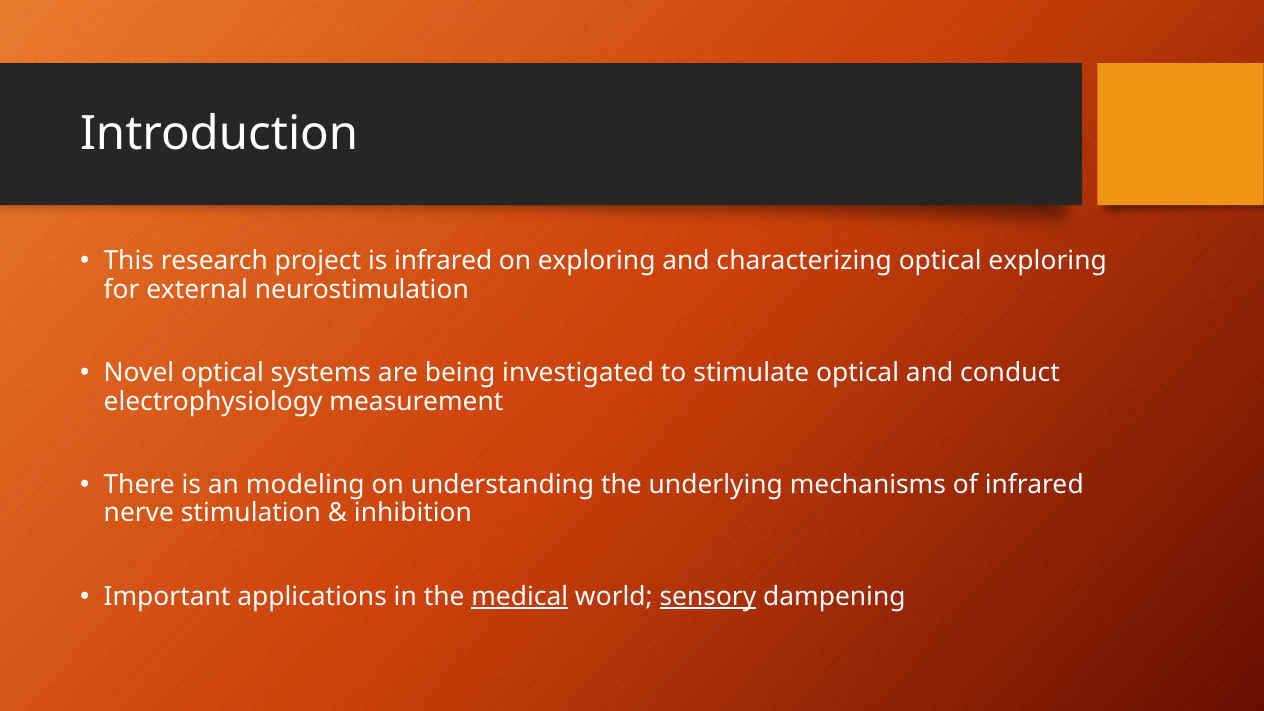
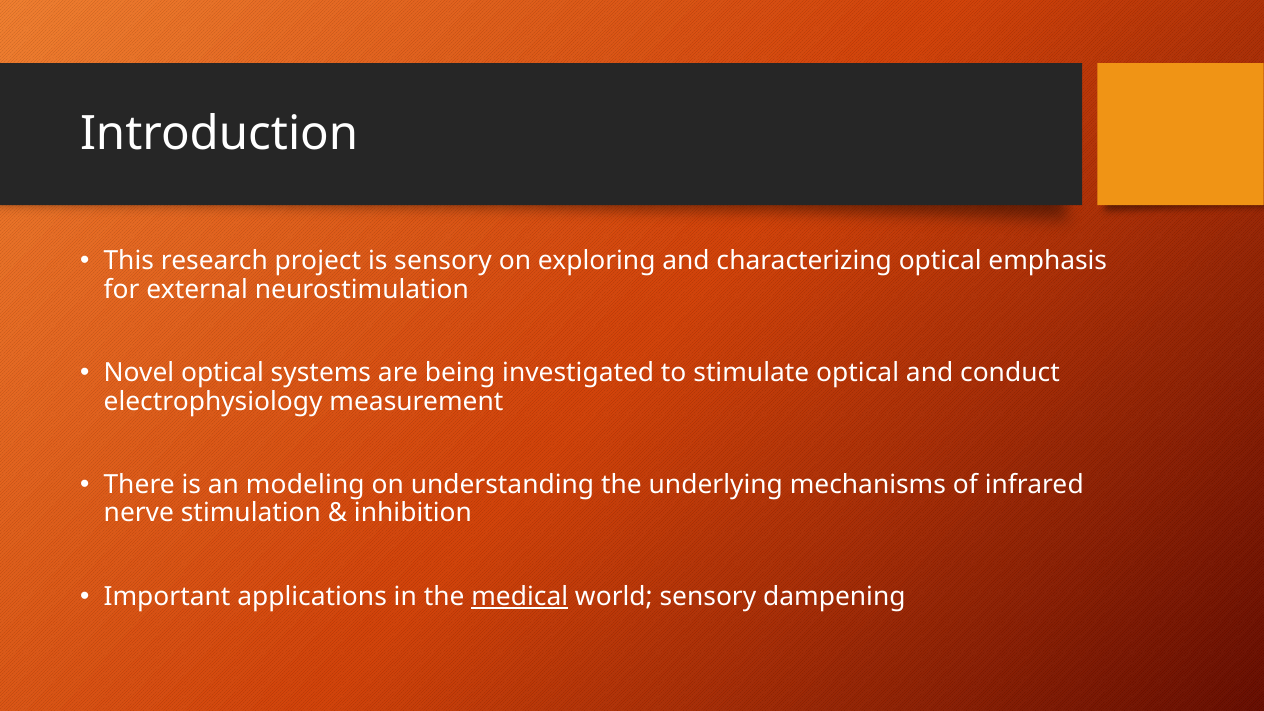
is infrared: infrared -> sensory
optical exploring: exploring -> emphasis
sensory at (708, 596) underline: present -> none
